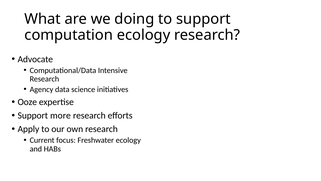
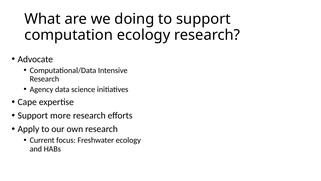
Ooze: Ooze -> Cape
